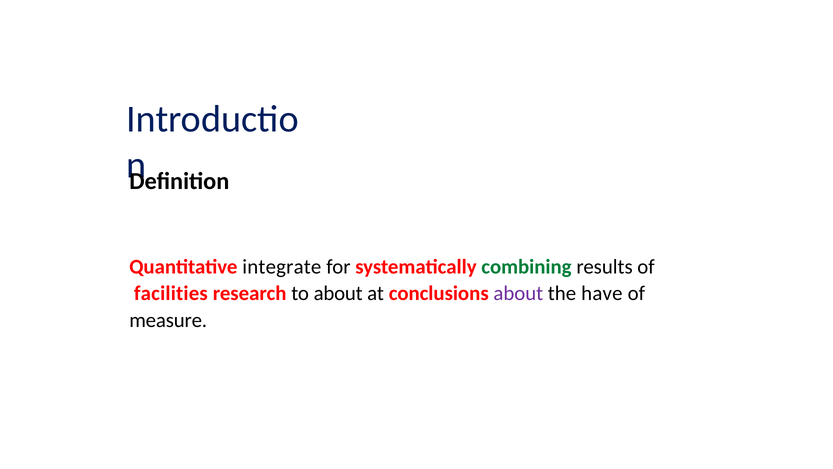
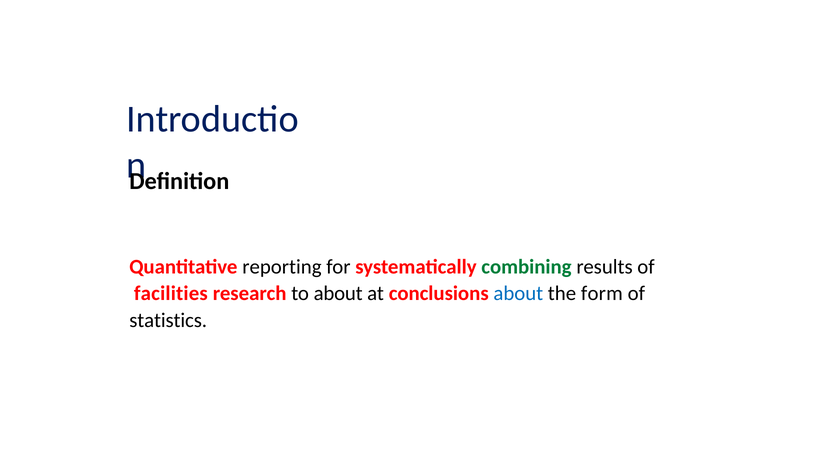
integrate: integrate -> reporting
about at (518, 293) colour: purple -> blue
have: have -> form
measure: measure -> statistics
